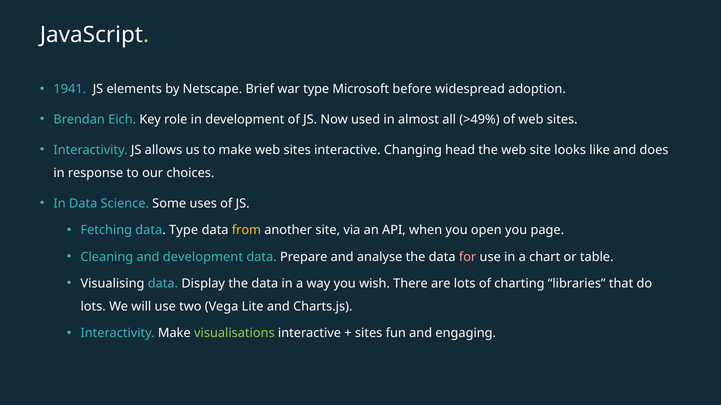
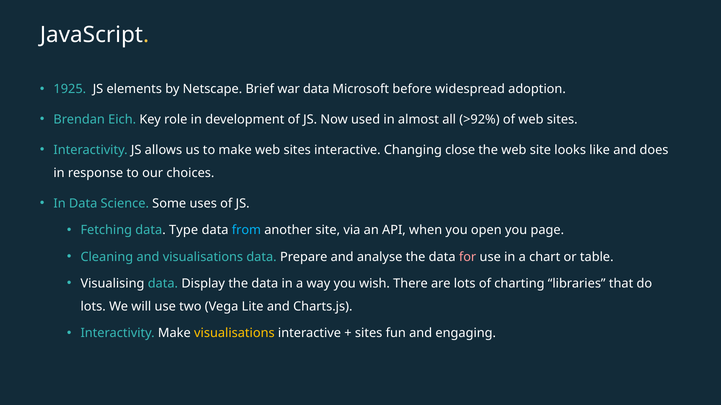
1941: 1941 -> 1925
war type: type -> data
>49%: >49% -> >92%
head: head -> close
from colour: yellow -> light blue
and development: development -> visualisations
visualisations at (234, 334) colour: light green -> yellow
